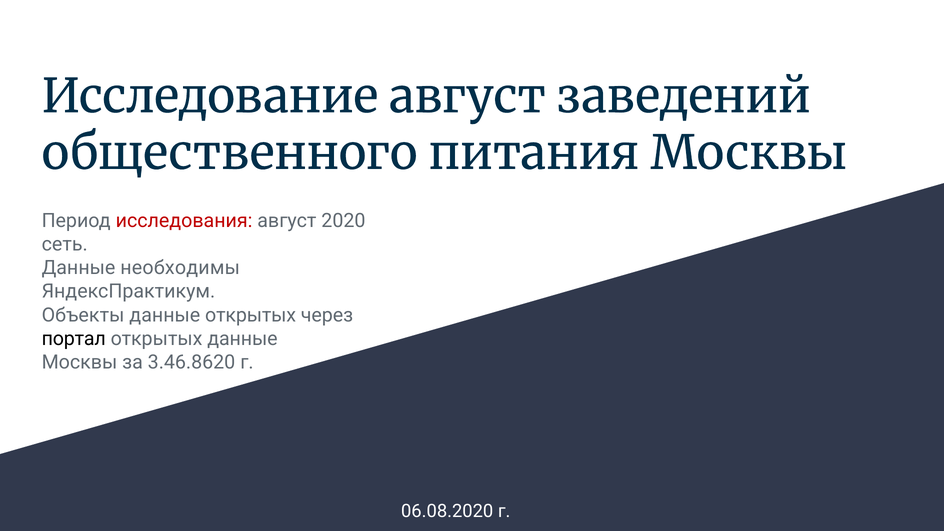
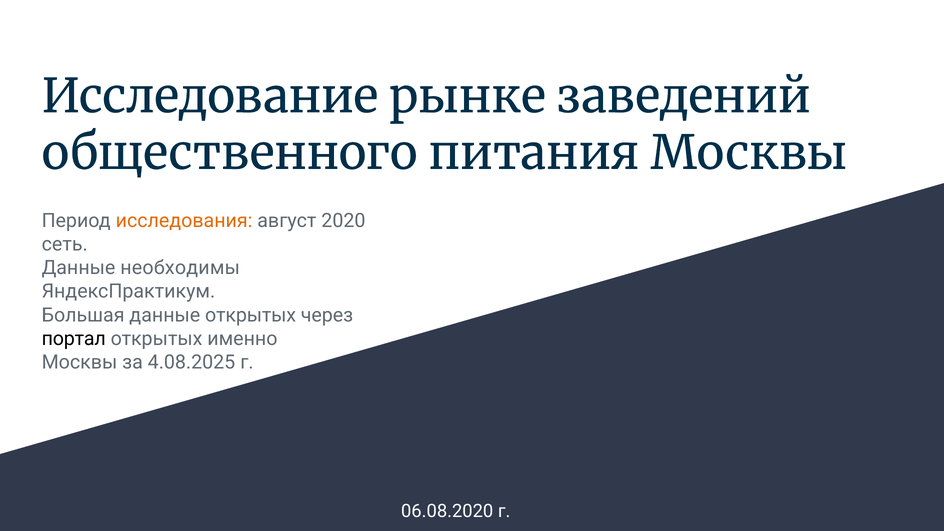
Исследование август: август -> рынке
исследования colour: red -> orange
Объекты: Объекты -> Большая
открытых данные: данные -> именно
3.46.8620: 3.46.8620 -> 4.08.2025
